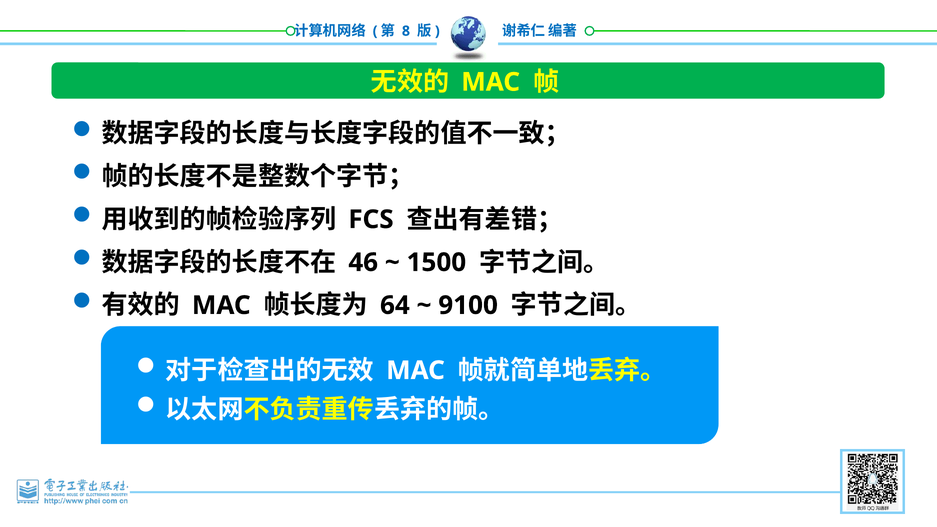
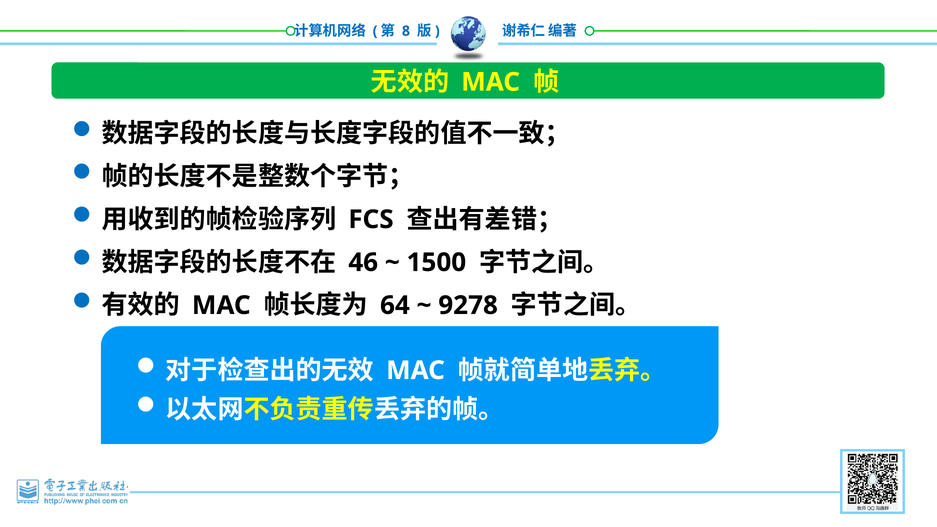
9100: 9100 -> 9278
